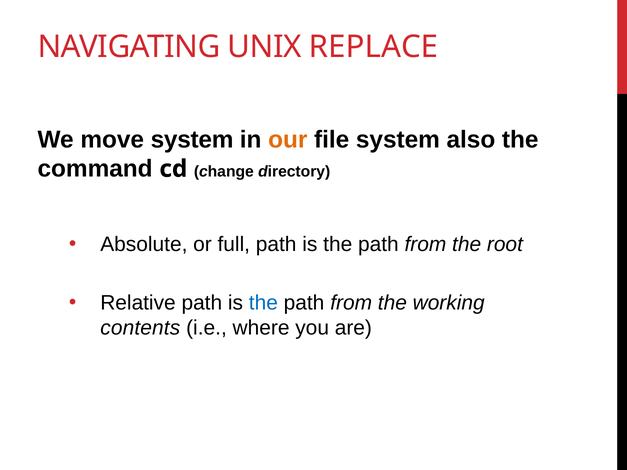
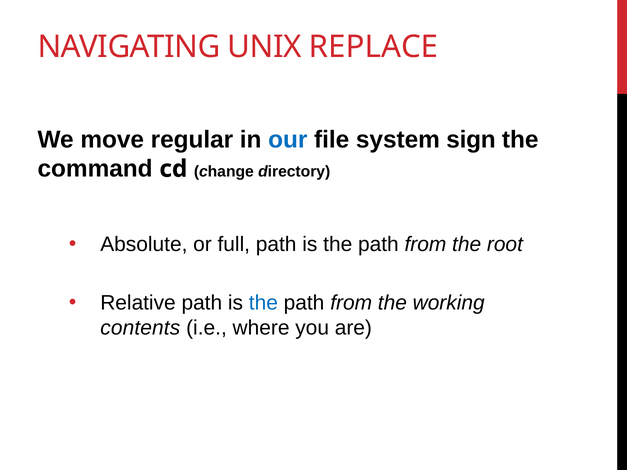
move system: system -> regular
our colour: orange -> blue
also: also -> sign
